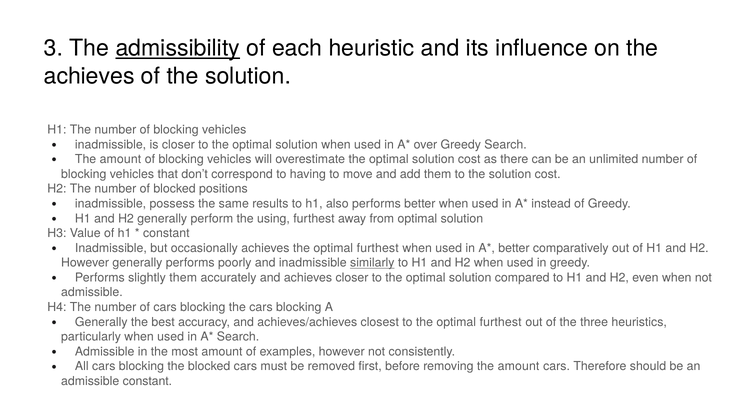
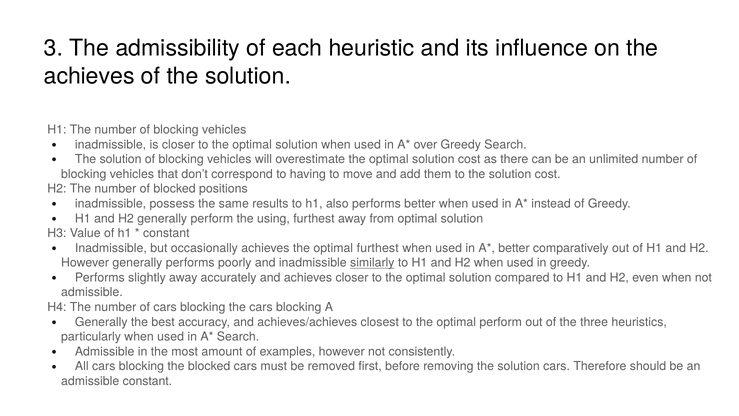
admissibility underline: present -> none
amount at (120, 159): amount -> solution
slightly them: them -> away
to the optimal furthest: furthest -> perform
removing the amount: amount -> solution
